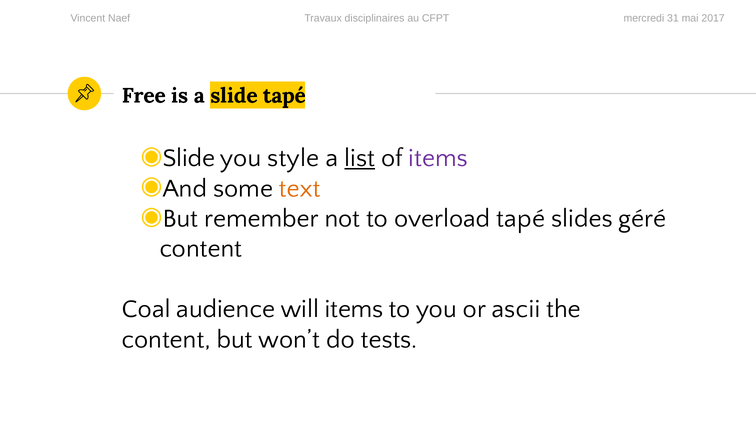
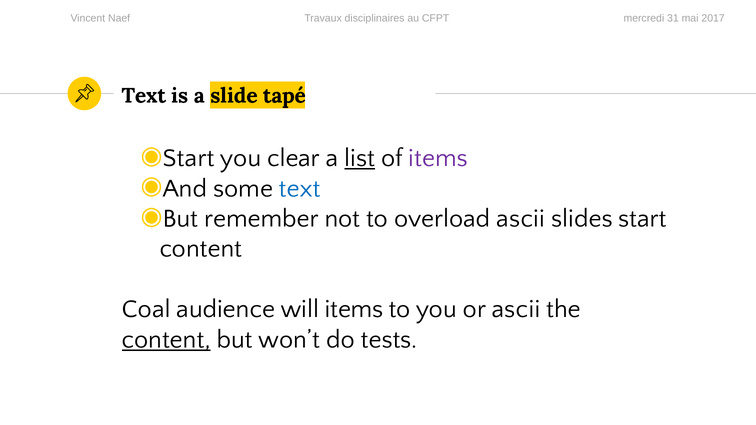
Free at (144, 96): Free -> Text
Slide at (189, 158): Slide -> Start
style: style -> clear
text at (300, 188) colour: orange -> blue
overload tapé: tapé -> ascii
slides géré: géré -> start
content at (166, 340) underline: none -> present
